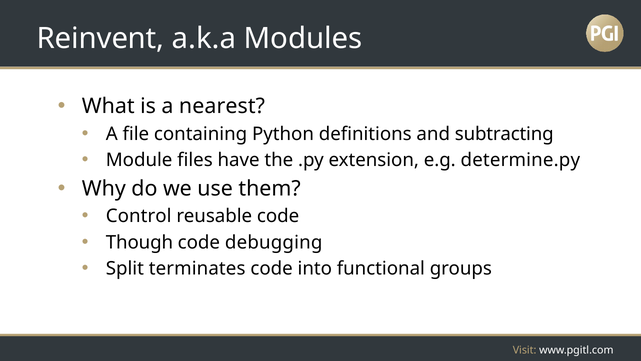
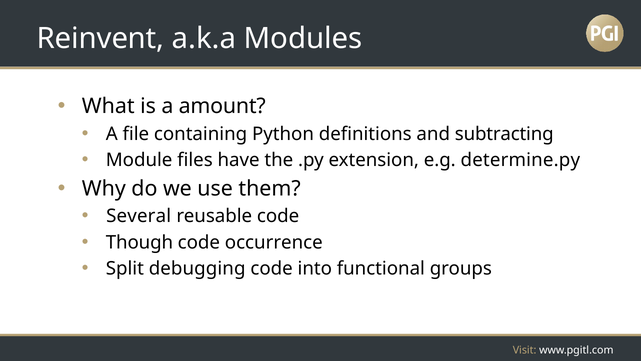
nearest: nearest -> amount
Control: Control -> Several
debugging: debugging -> occurrence
terminates: terminates -> debugging
